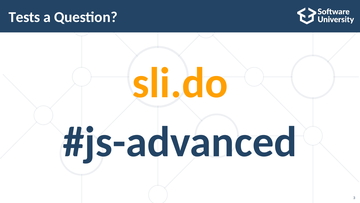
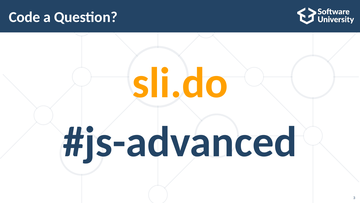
Tests: Tests -> Code
